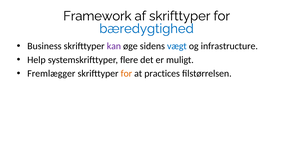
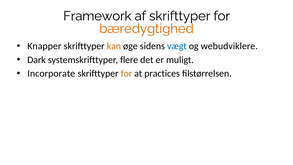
bæredygtighed colour: blue -> orange
Business: Business -> Knapper
kan colour: purple -> orange
infrastructure: infrastructure -> webudviklere
Help: Help -> Dark
Fremlægger: Fremlægger -> Incorporate
